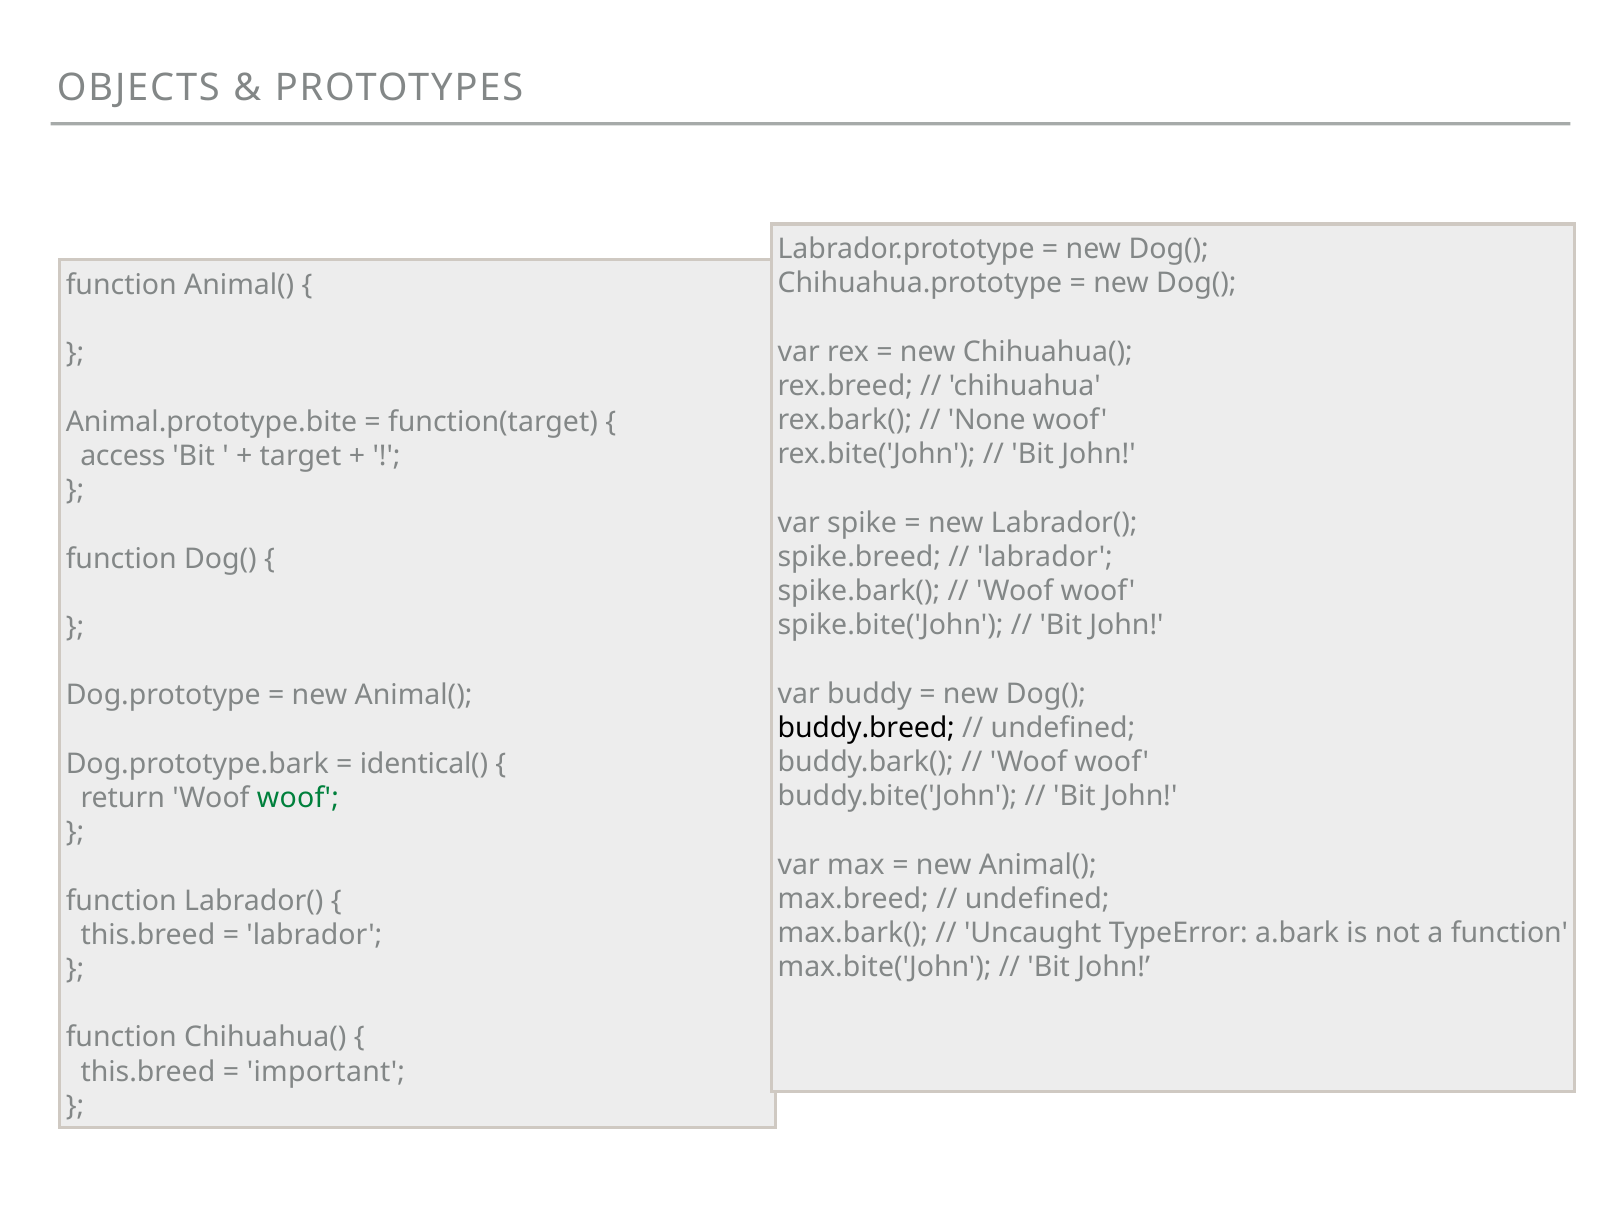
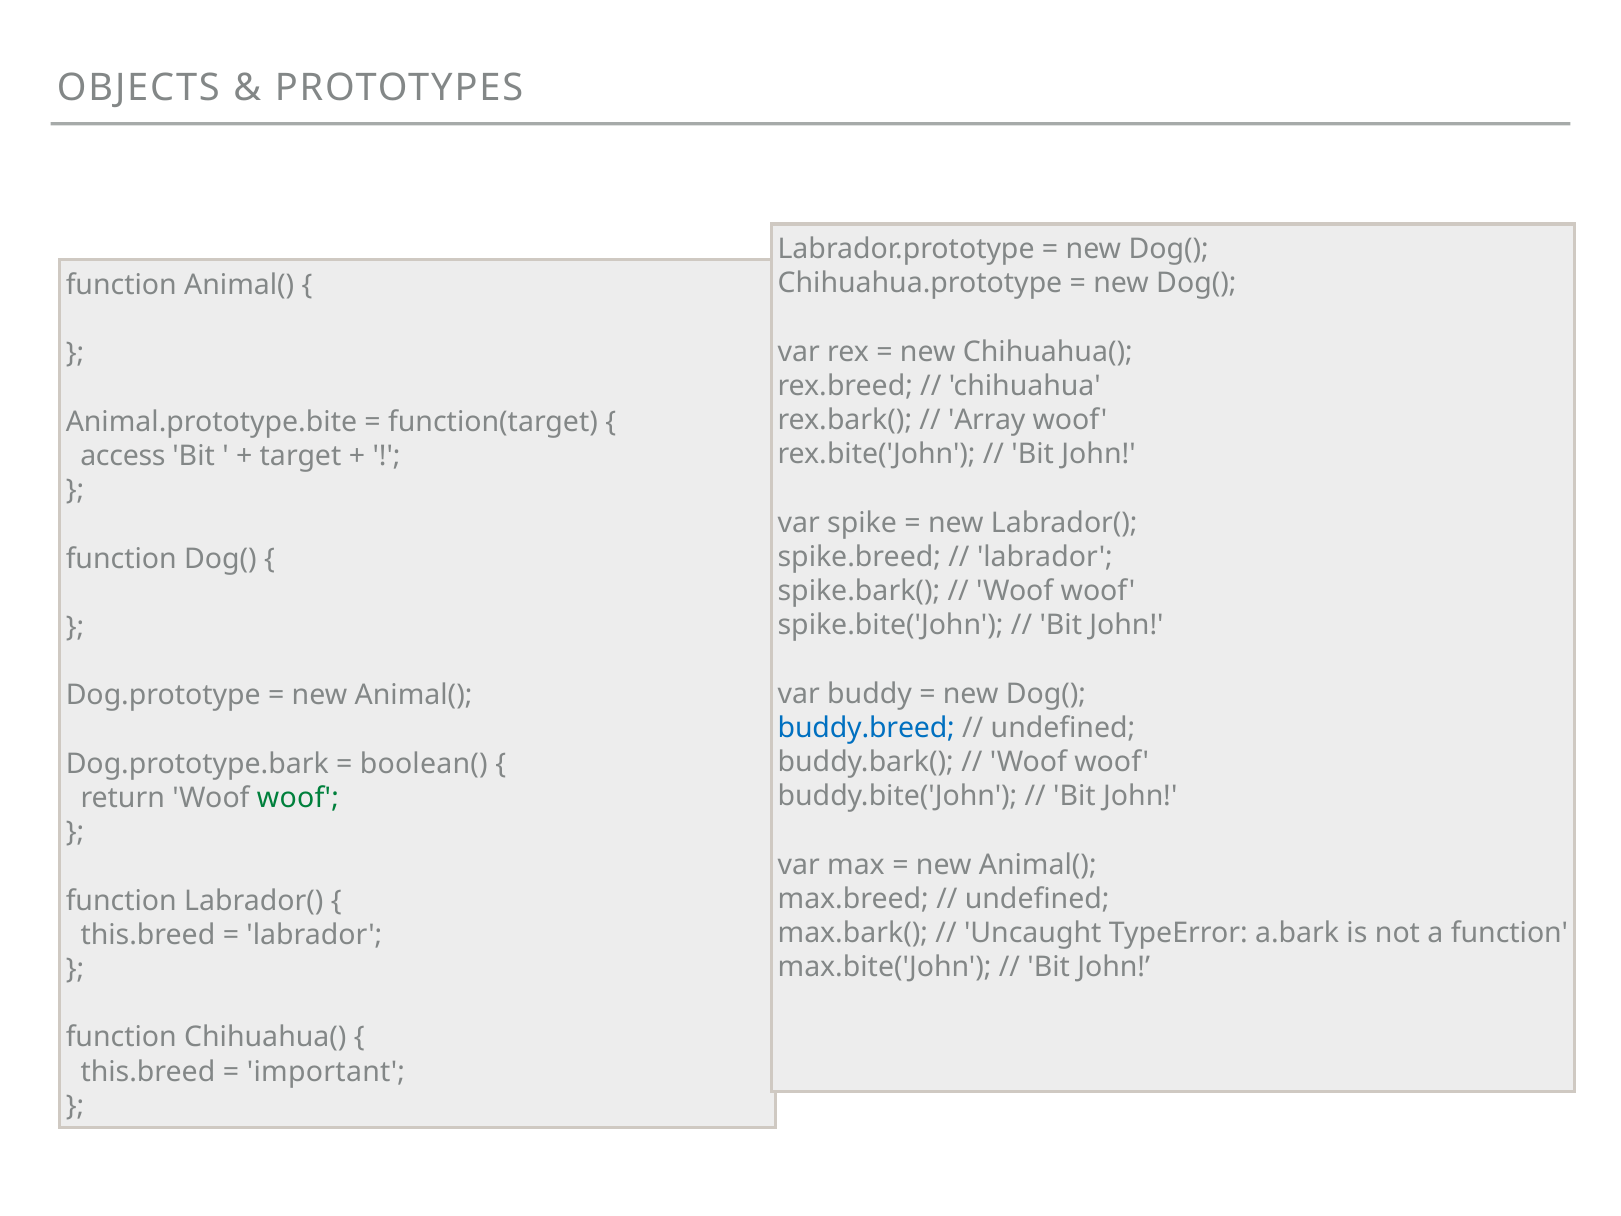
None: None -> Array
buddy.breed colour: black -> blue
identical(: identical( -> boolean(
